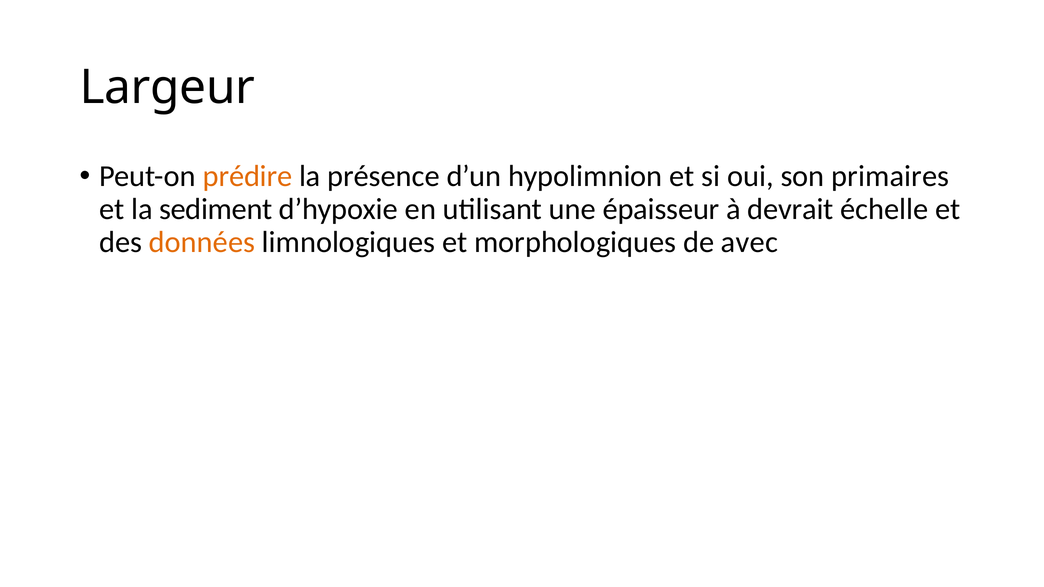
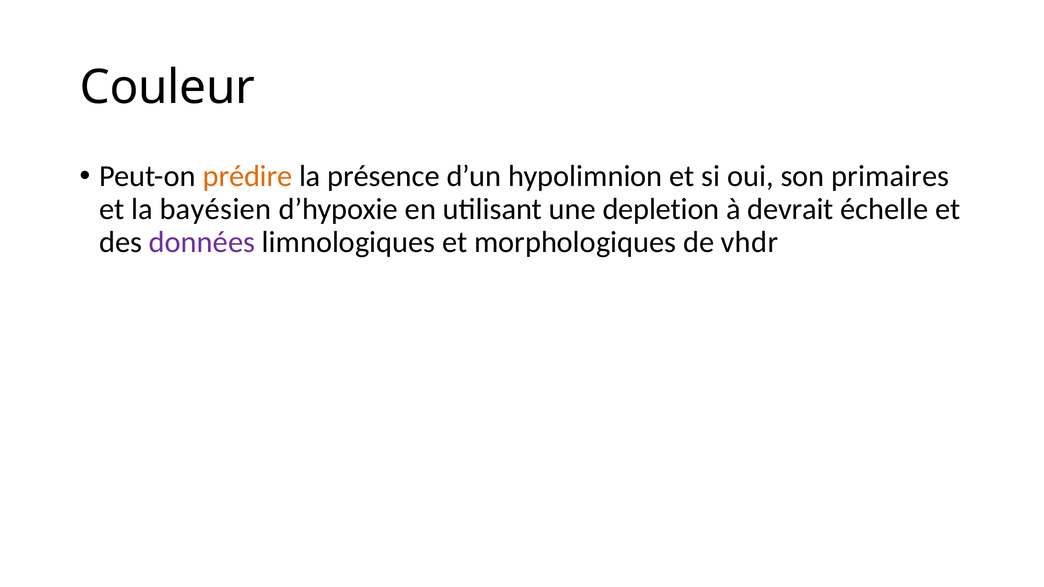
Largeur: Largeur -> Couleur
sediment: sediment -> bayésien
épaisseur: épaisseur -> depletion
données colour: orange -> purple
avec: avec -> vhdr
